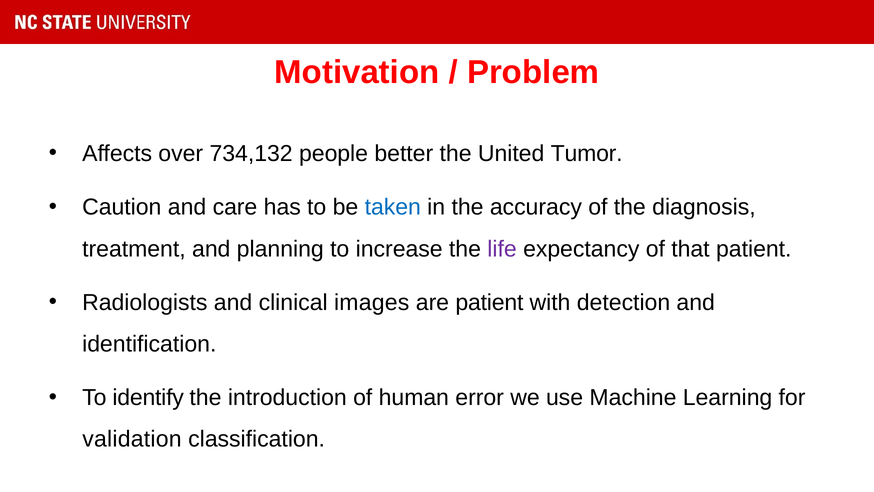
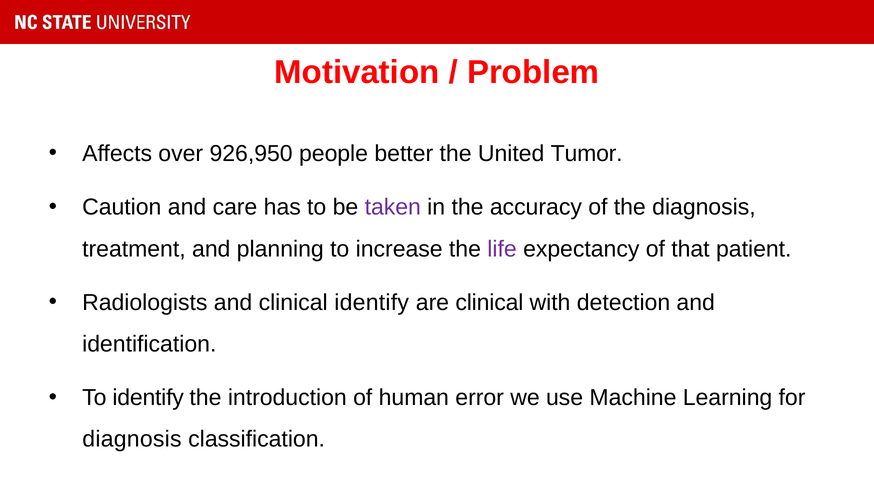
734,132: 734,132 -> 926,950
taken colour: blue -> purple
clinical images: images -> identify
are patient: patient -> clinical
validation at (132, 439): validation -> diagnosis
